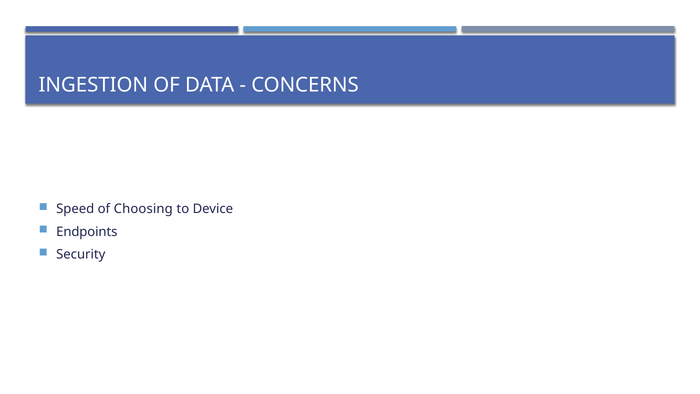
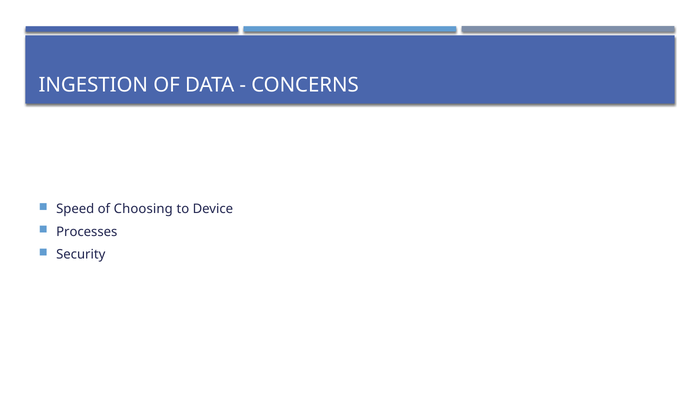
Endpoints: Endpoints -> Processes
